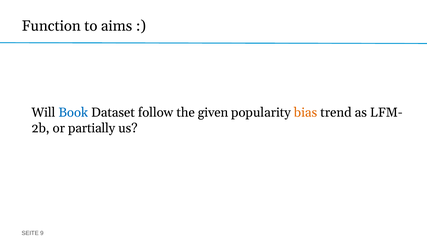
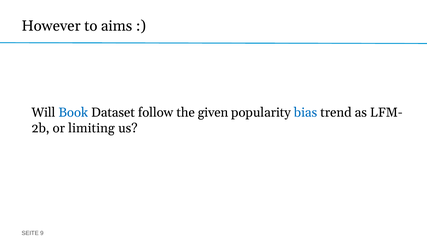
Function: Function -> However
bias colour: orange -> blue
partially: partially -> limiting
